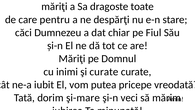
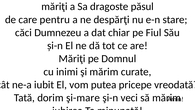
toate: toate -> păsul
şi curate: curate -> mărim
